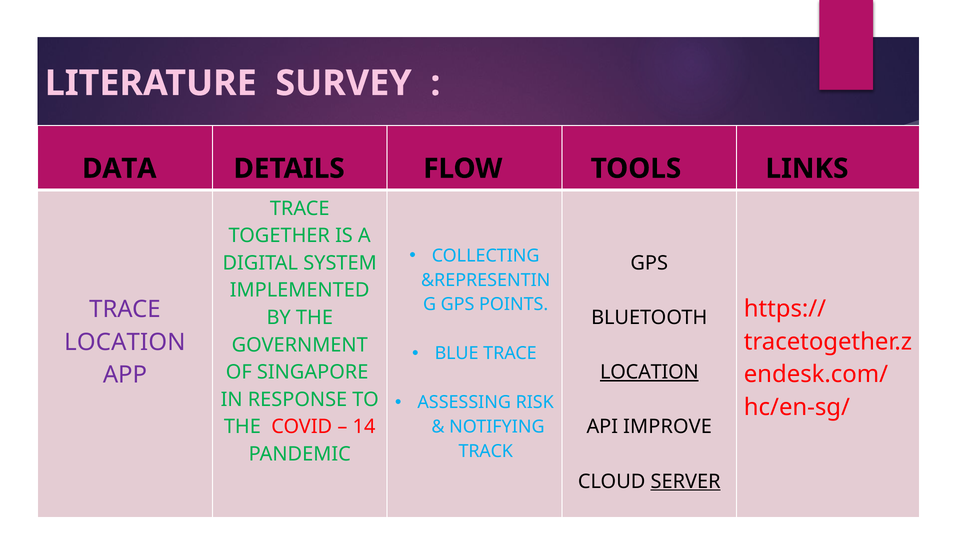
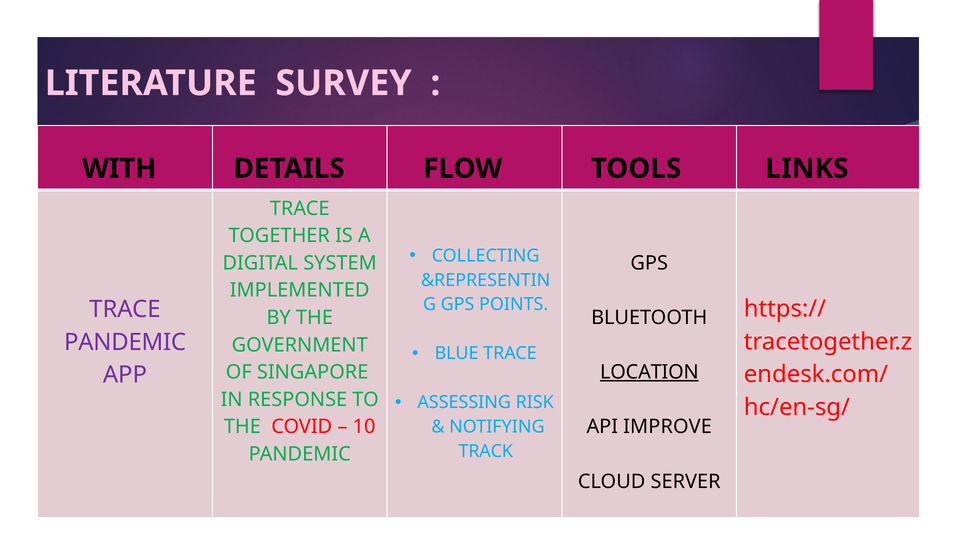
DATA: DATA -> WITH
LOCATION at (125, 342): LOCATION -> PANDEMIC
14: 14 -> 10
SERVER underline: present -> none
